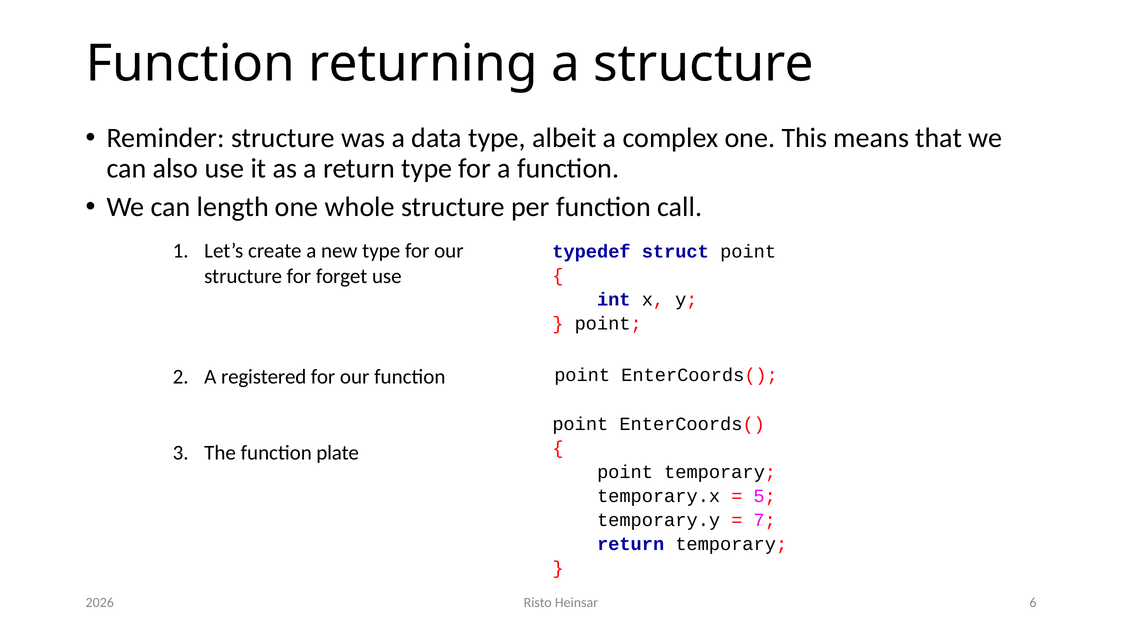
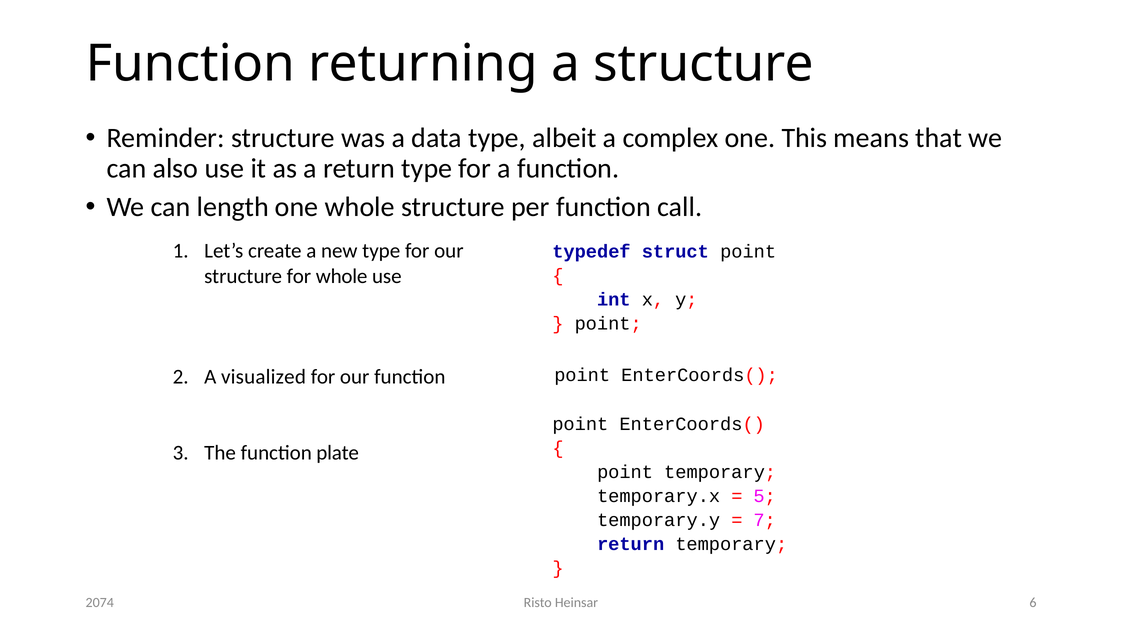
for forget: forget -> whole
registered: registered -> visualized
2026: 2026 -> 2074
